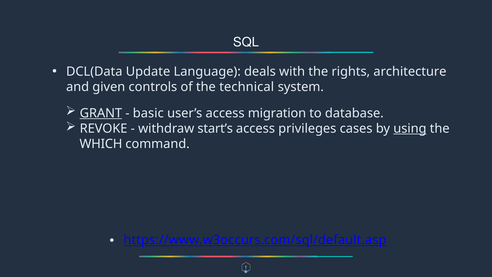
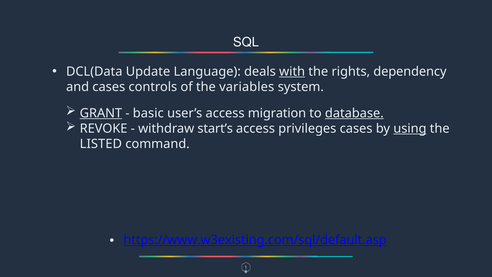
with underline: none -> present
architecture: architecture -> dependency
and given: given -> cases
technical: technical -> variables
database underline: none -> present
WHICH: WHICH -> LISTED
https://www.w3occurs.com/sql/default.asp: https://www.w3occurs.com/sql/default.asp -> https://www.w3existing.com/sql/default.asp
